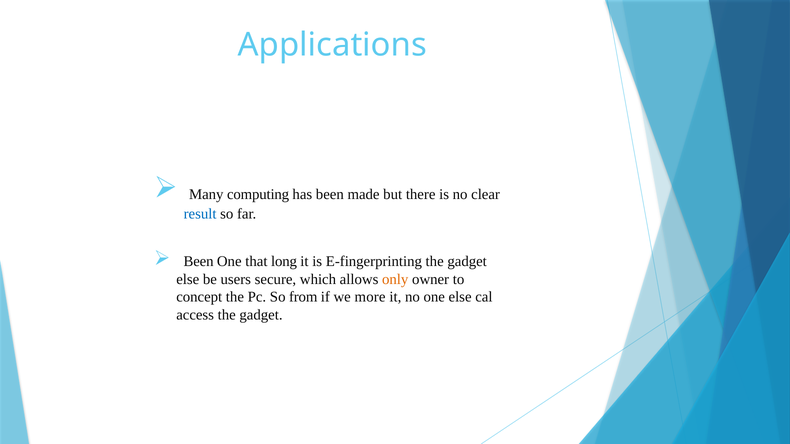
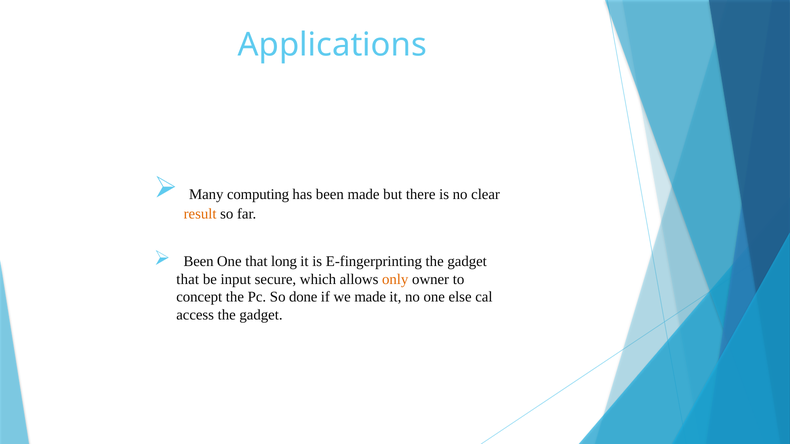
result colour: blue -> orange
else at (188, 279): else -> that
users: users -> input
from: from -> done
we more: more -> made
